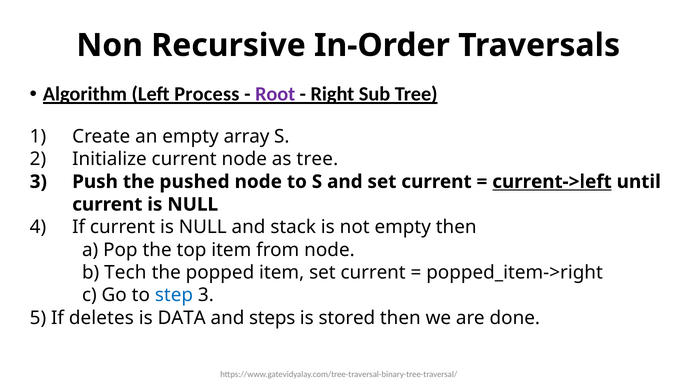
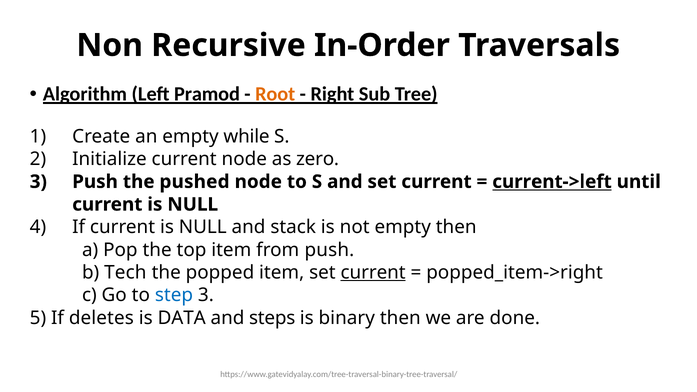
Process: Process -> Pramod
Root colour: purple -> orange
array: array -> while
as tree: tree -> zero
from node: node -> push
current at (373, 273) underline: none -> present
stored: stored -> binary
